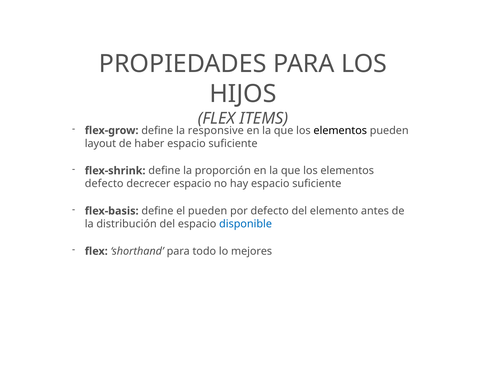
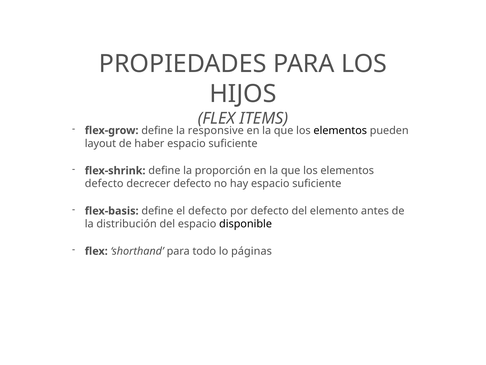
decrecer espacio: espacio -> defecto
el pueden: pueden -> defecto
disponible colour: blue -> black
mejores: mejores -> páginas
